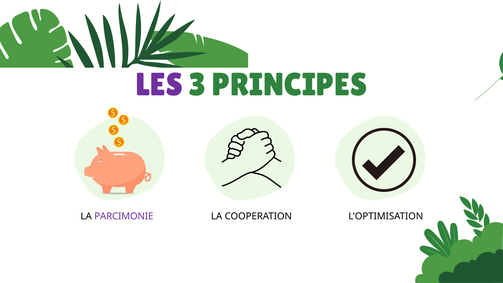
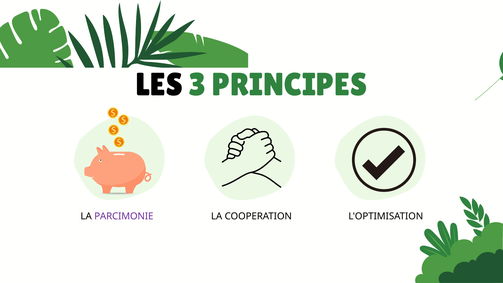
LES colour: purple -> black
